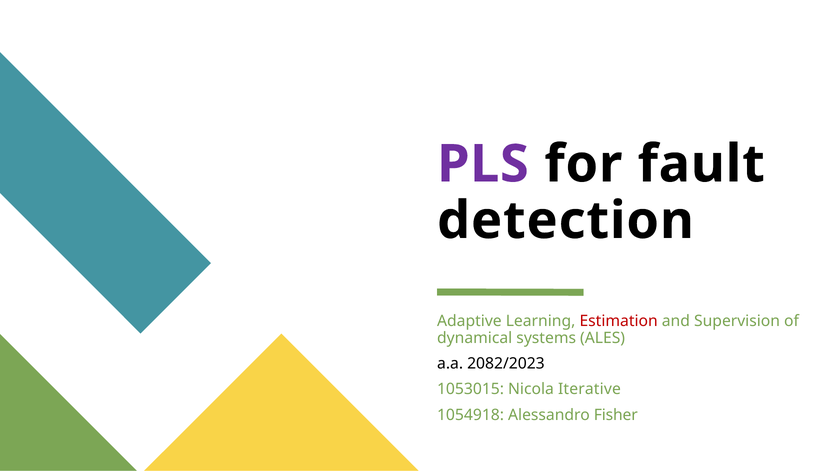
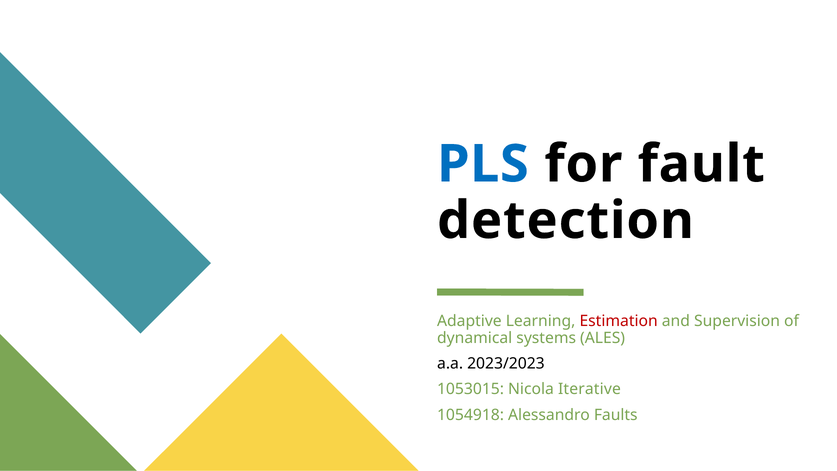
PLS colour: purple -> blue
2082/2023: 2082/2023 -> 2023/2023
Fisher: Fisher -> Faults
